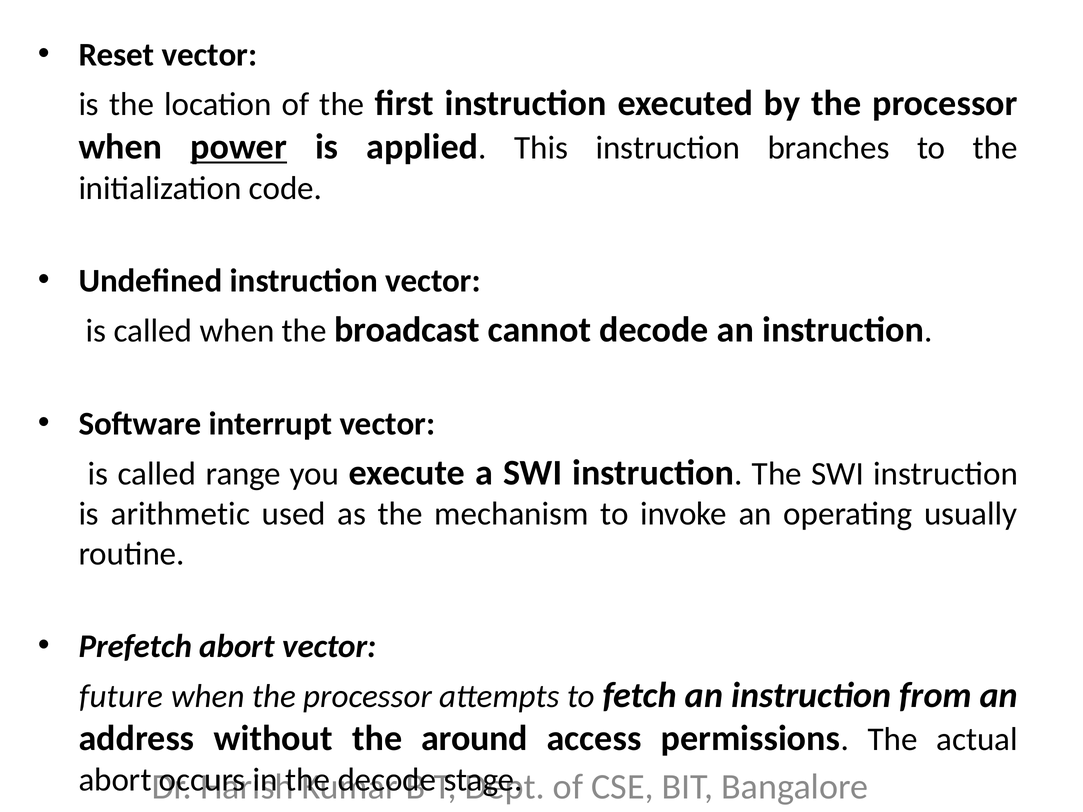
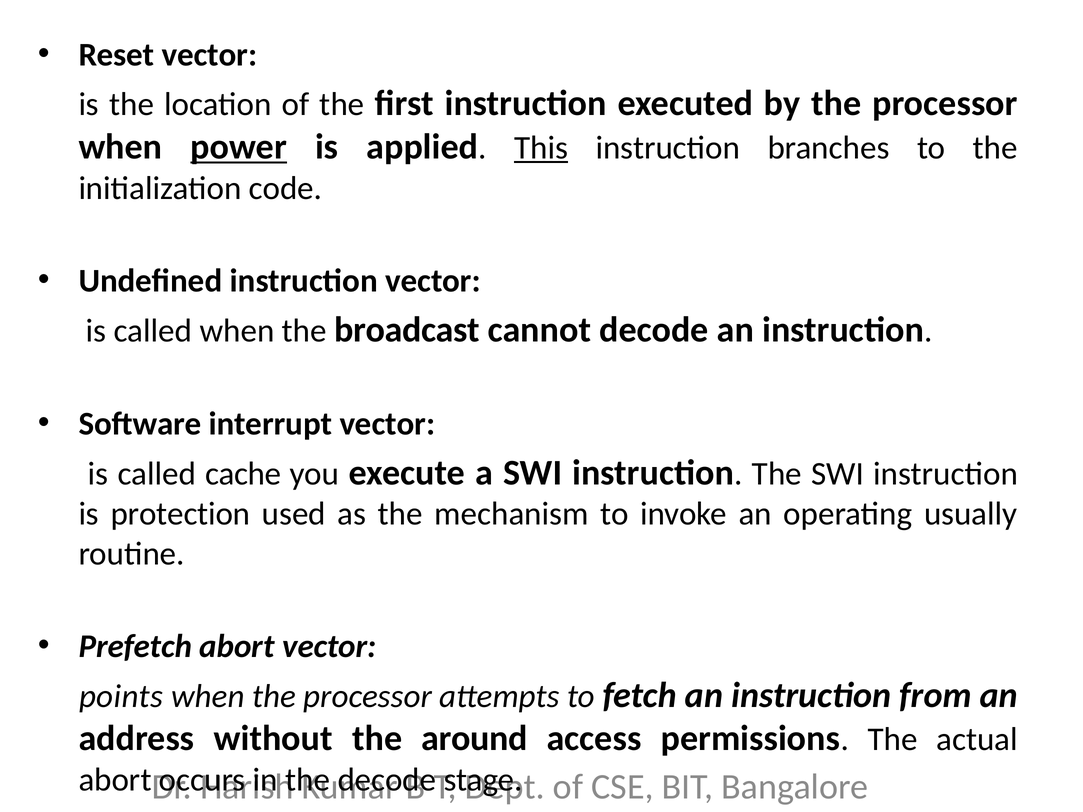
This underline: none -> present
range: range -> cache
arithmetic: arithmetic -> protection
future: future -> points
